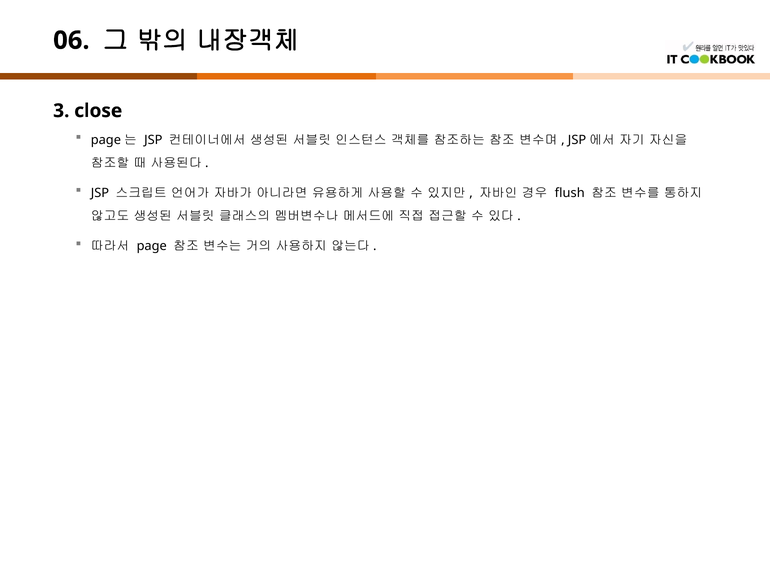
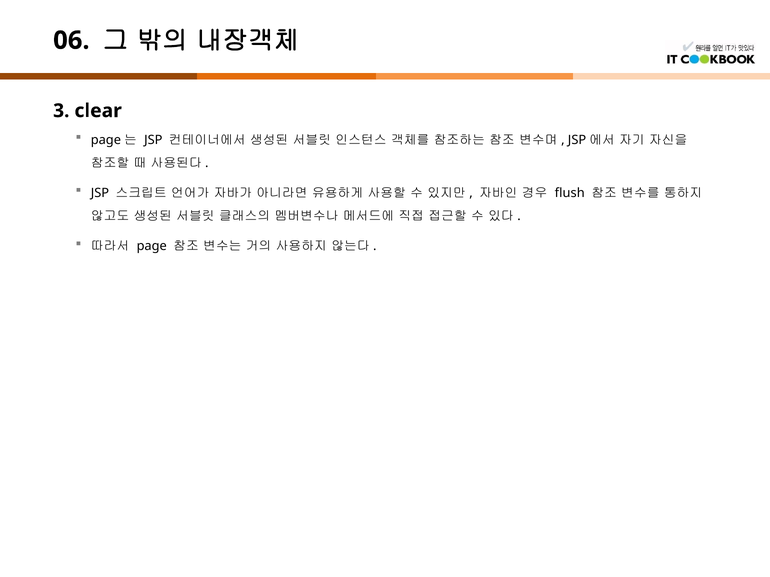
close: close -> clear
